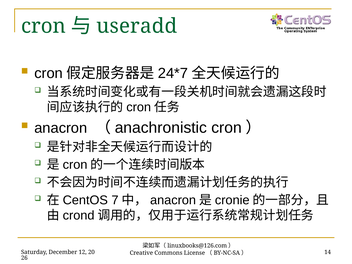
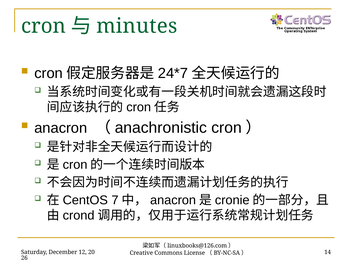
useradd: useradd -> minutes
